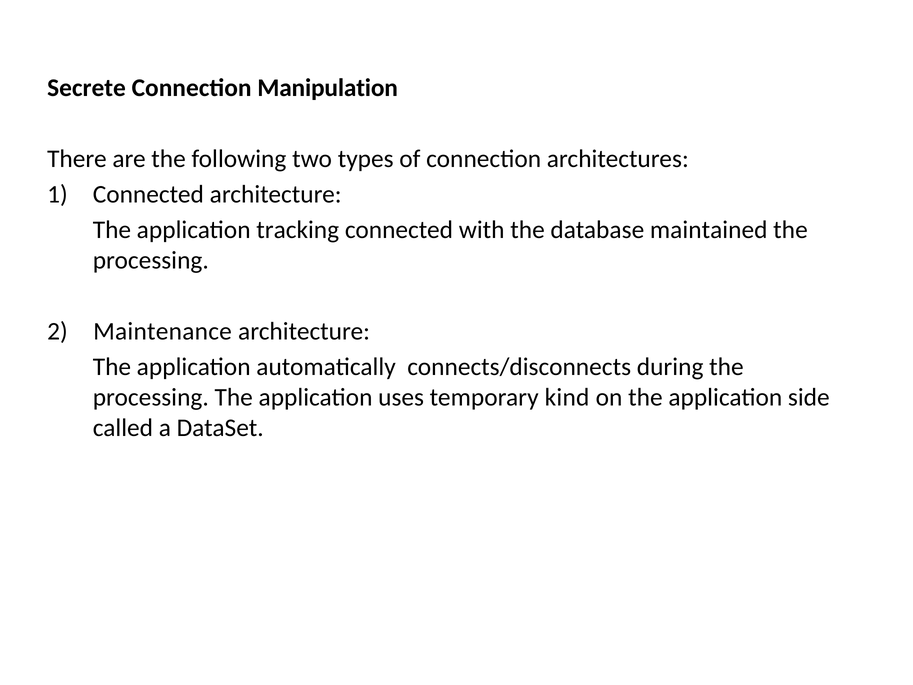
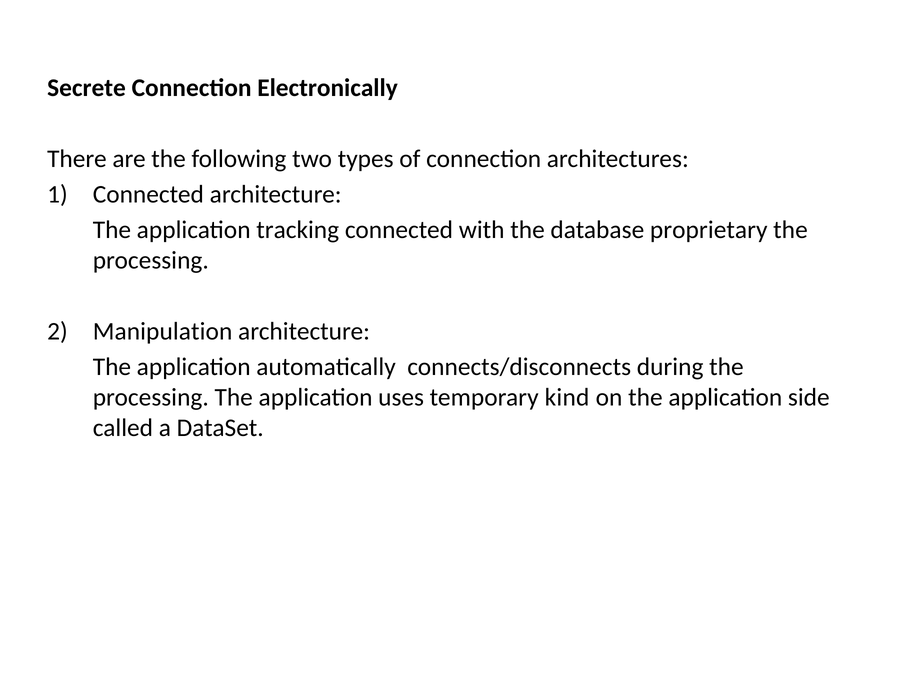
Manipulation: Manipulation -> Electronically
maintained: maintained -> proprietary
Maintenance: Maintenance -> Manipulation
